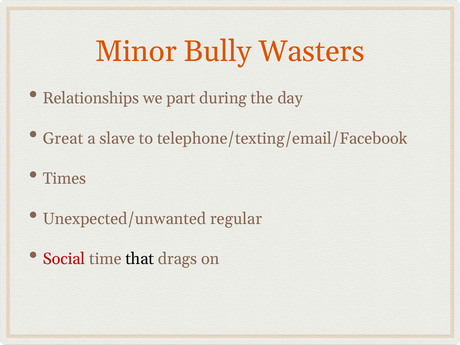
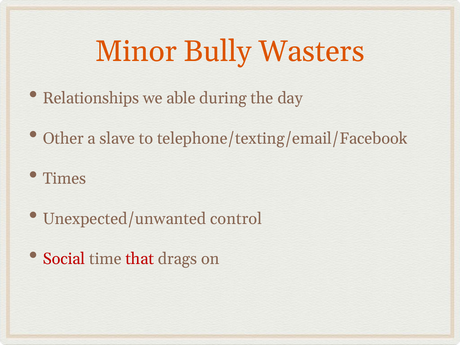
part: part -> able
Great: Great -> Other
regular: regular -> control
that colour: black -> red
